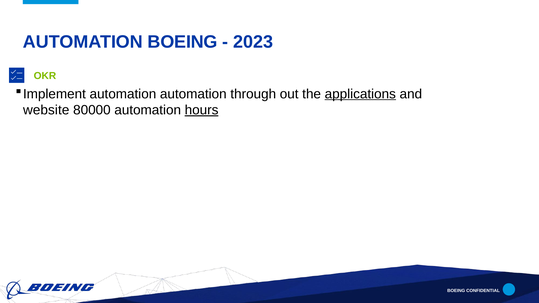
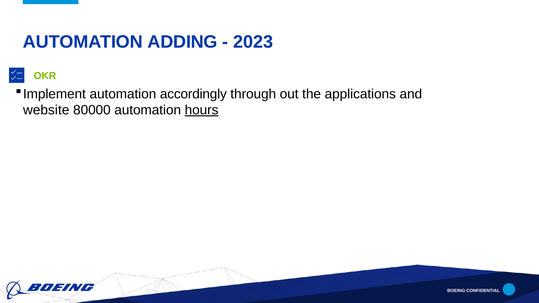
AUTOMATION BOEING: BOEING -> ADDING
automation automation: automation -> accordingly
applications underline: present -> none
